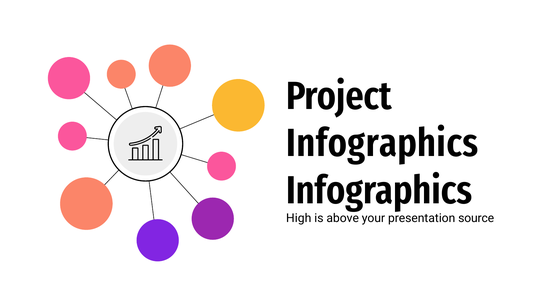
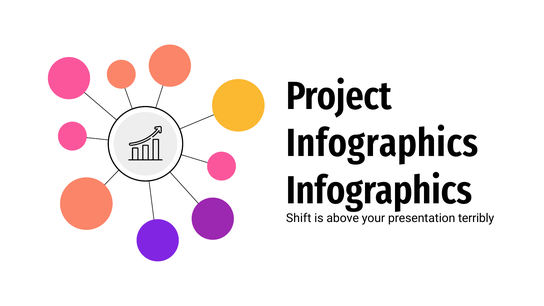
High: High -> Shift
source: source -> terribly
